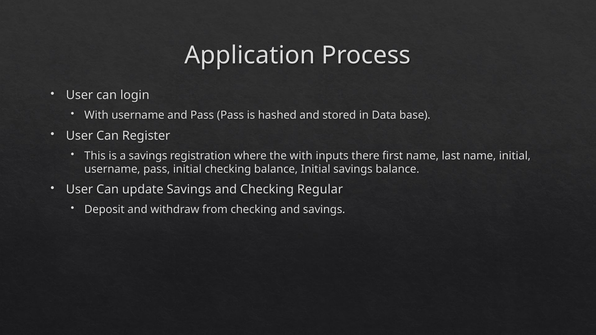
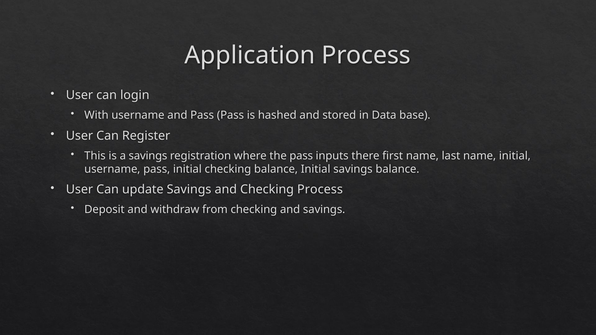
the with: with -> pass
Checking Regular: Regular -> Process
